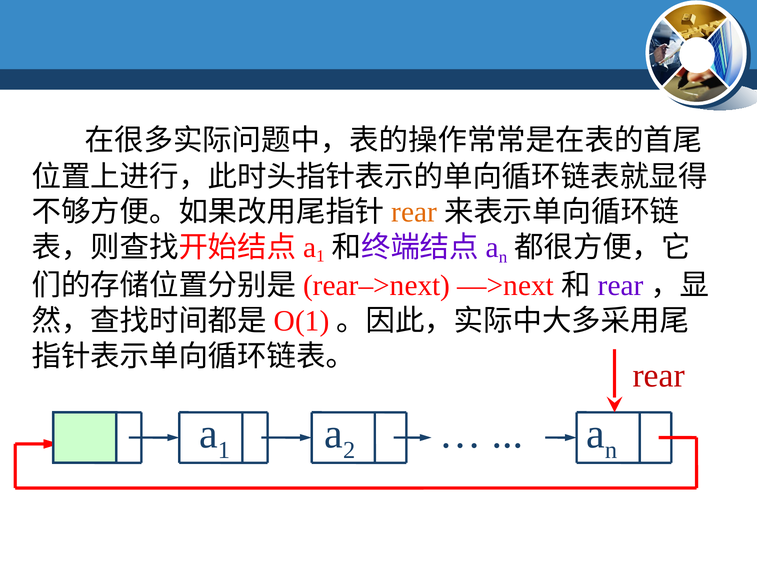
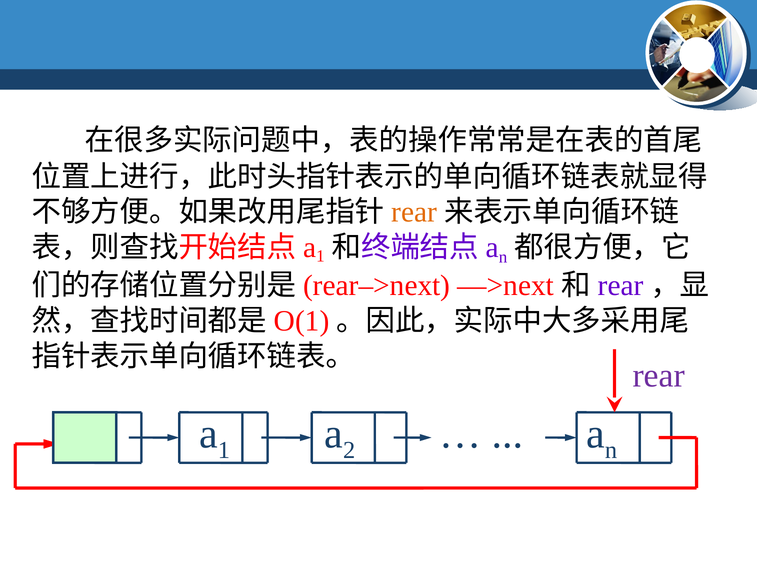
rear at (659, 375) colour: red -> purple
